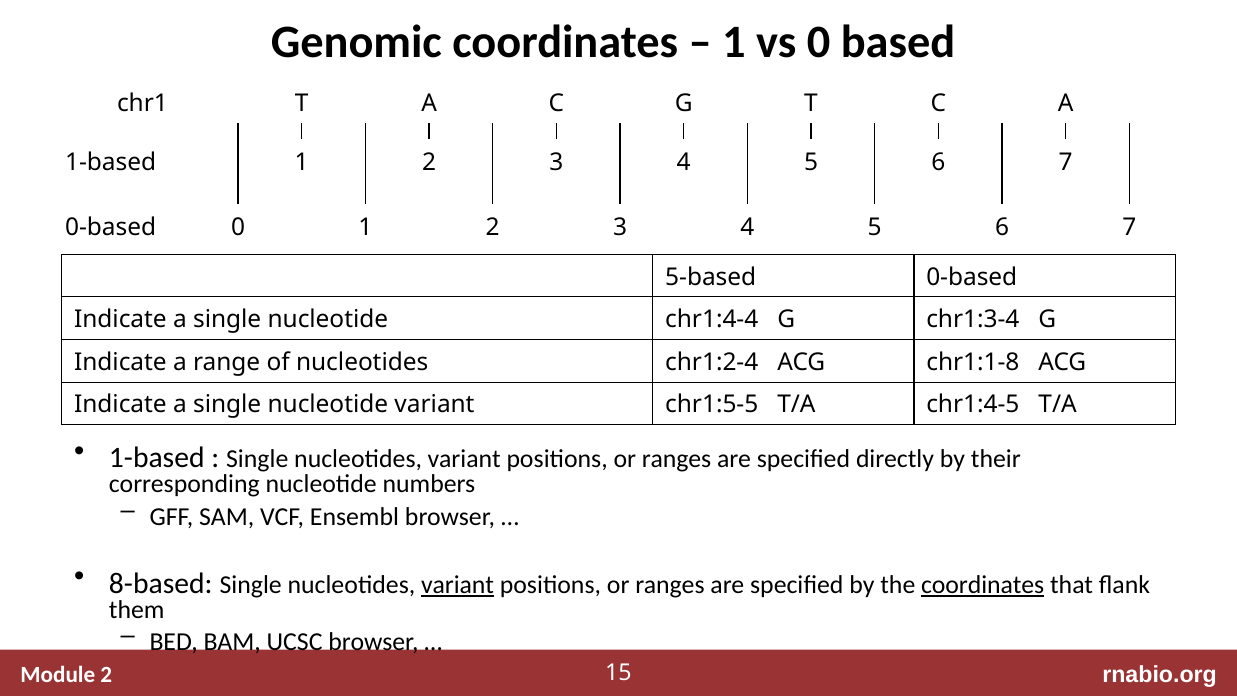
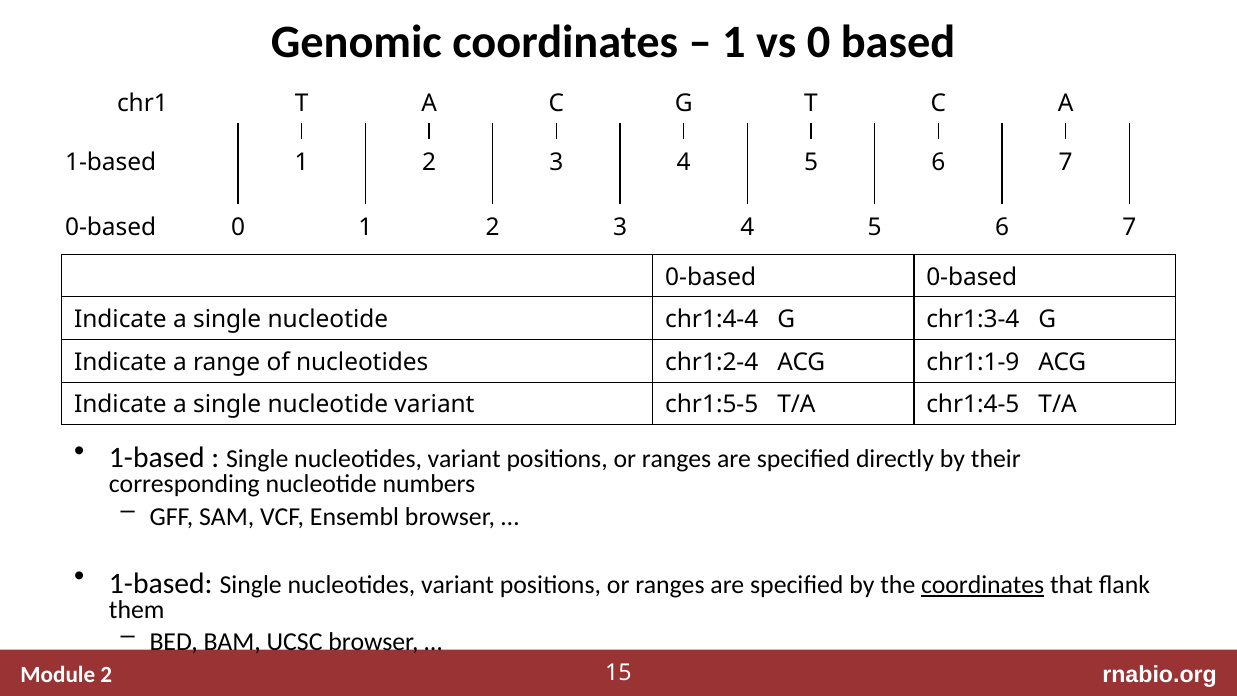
5-based at (711, 277): 5-based -> 0-based
chr1:1-8: chr1:1-8 -> chr1:1-9
8-based at (161, 583): 8-based -> 1-based
variant at (458, 585) underline: present -> none
